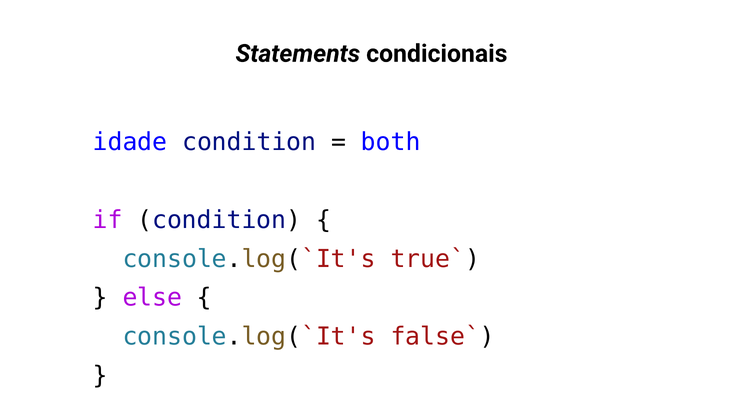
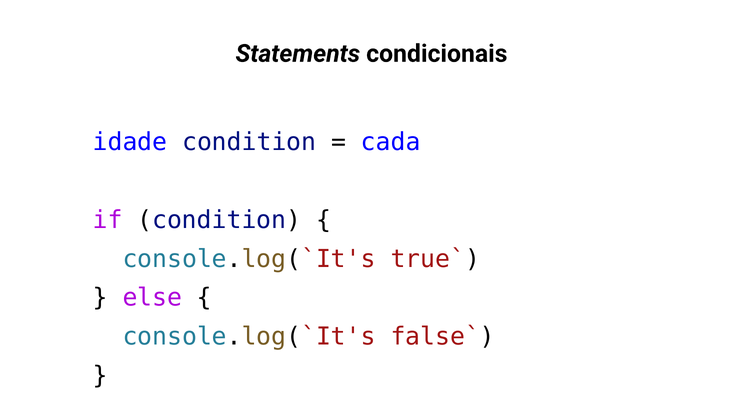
both: both -> cada
